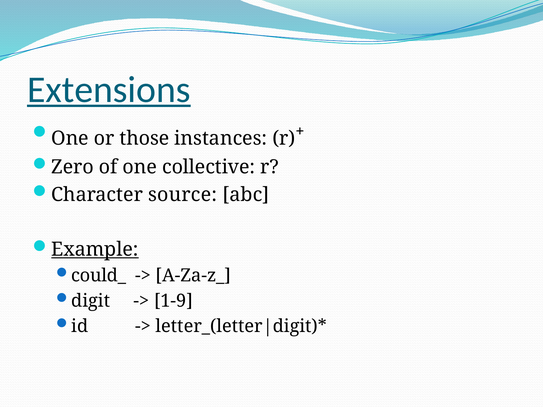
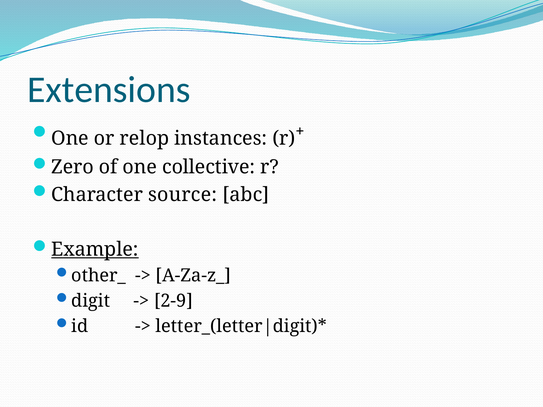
Extensions underline: present -> none
those: those -> relop
could_: could_ -> other_
1-9: 1-9 -> 2-9
